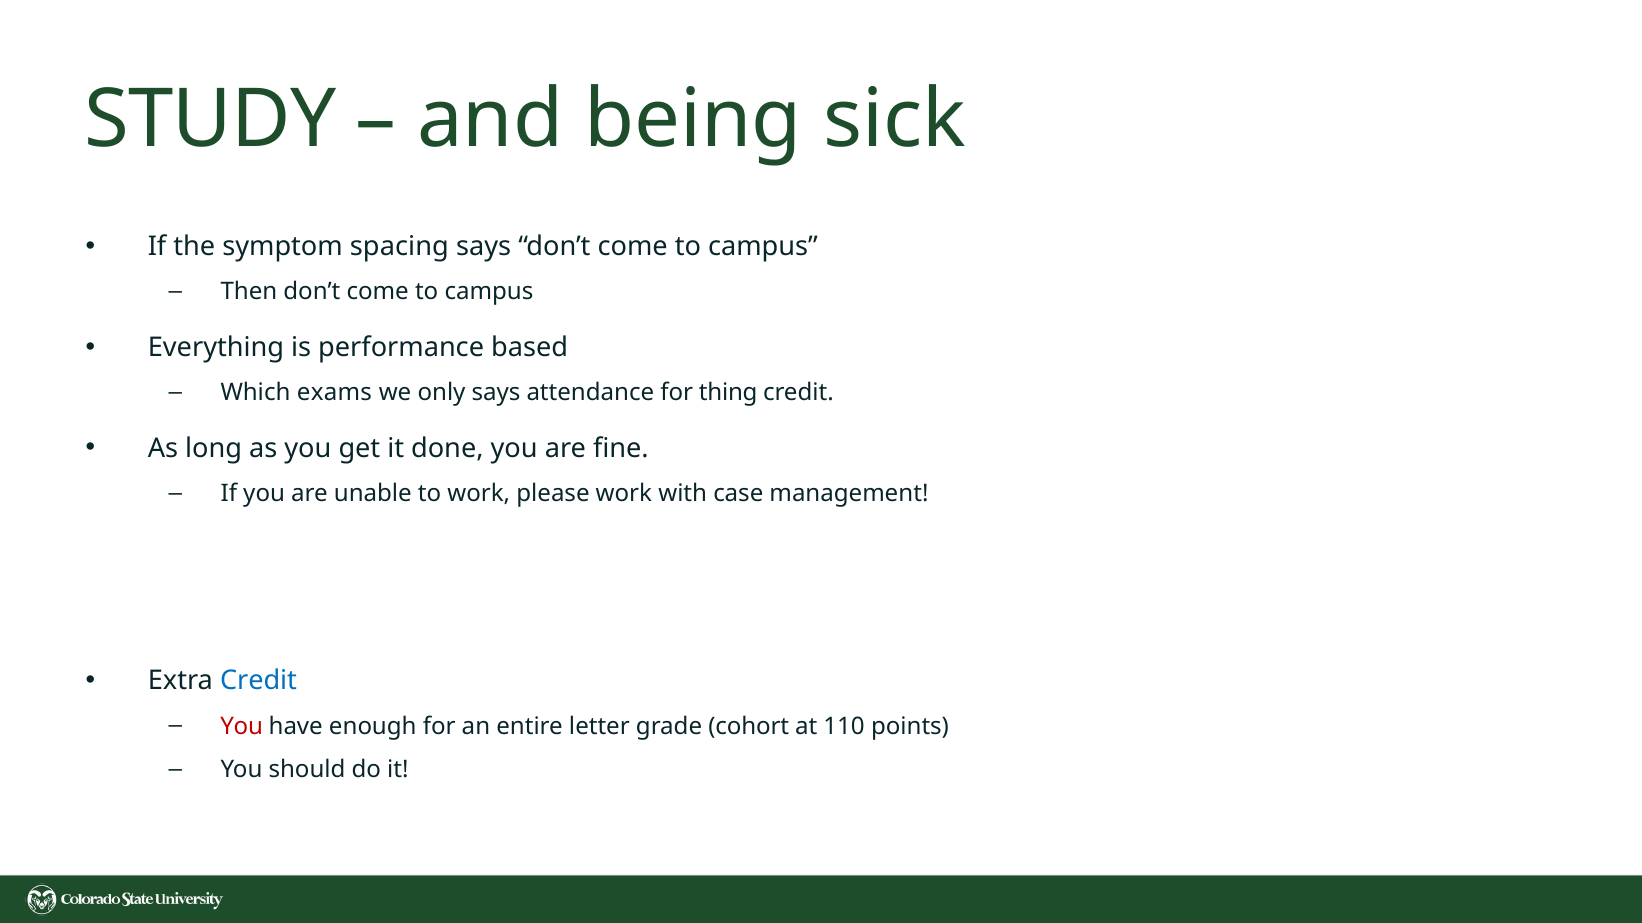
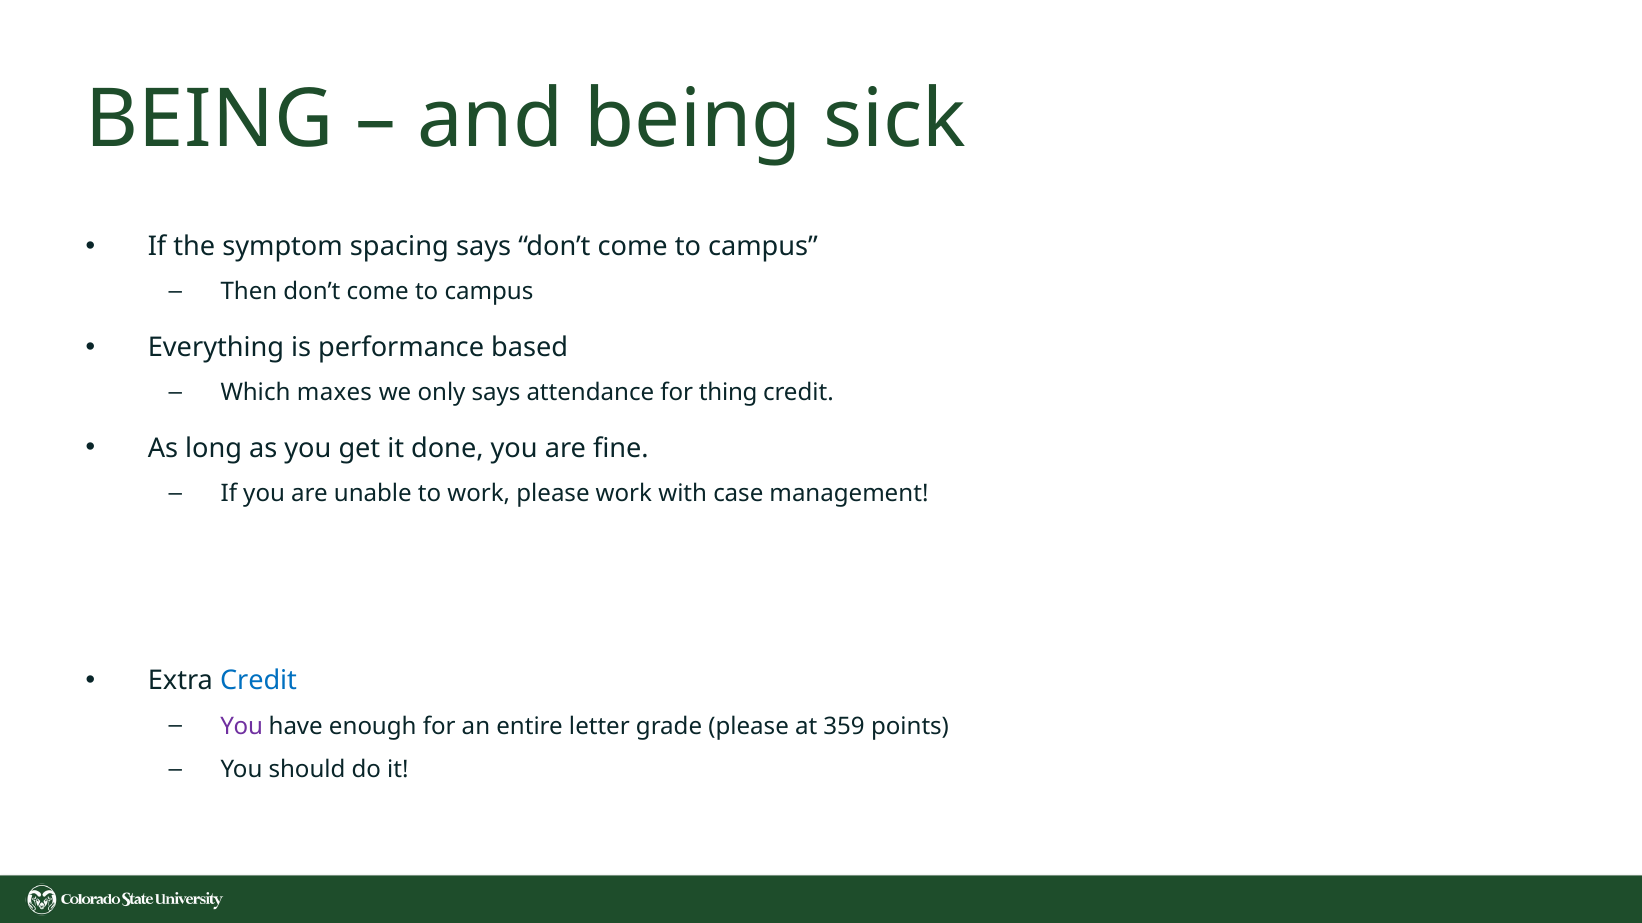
STUDY at (210, 120): STUDY -> BEING
exams: exams -> maxes
You at (242, 727) colour: red -> purple
grade cohort: cohort -> please
110: 110 -> 359
